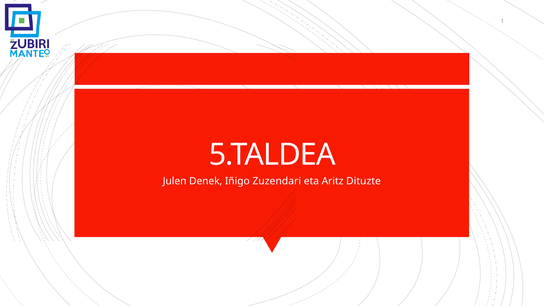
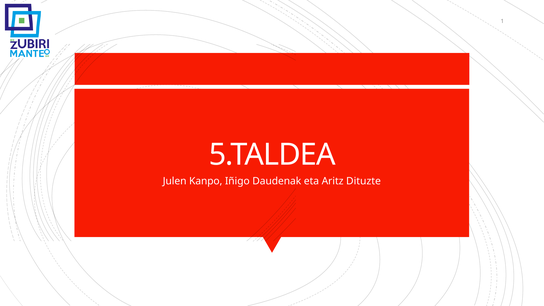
Denek: Denek -> Kanpo
Zuzendari: Zuzendari -> Daudenak
